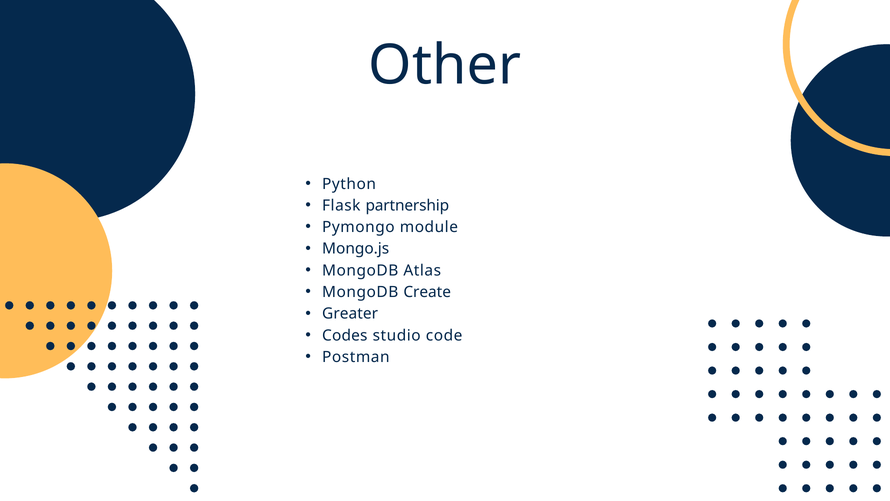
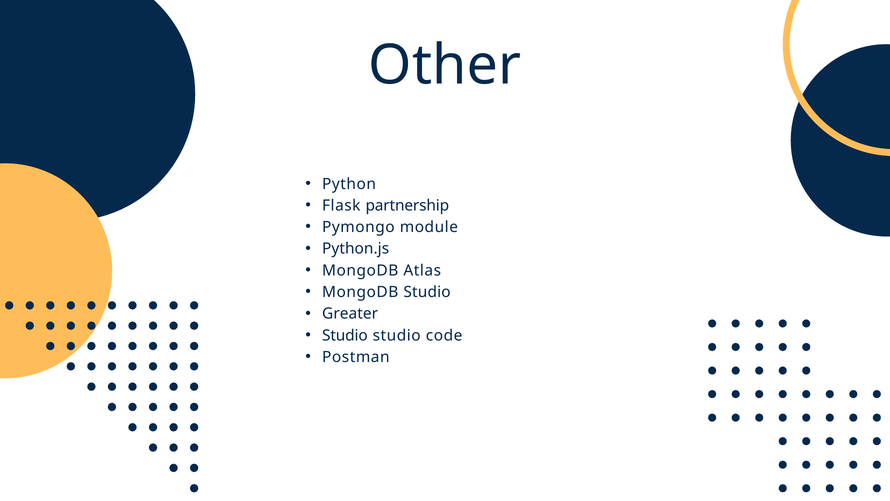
Mongo.js: Mongo.js -> Python.js
MongoDB Create: Create -> Studio
Codes at (345, 335): Codes -> Studio
